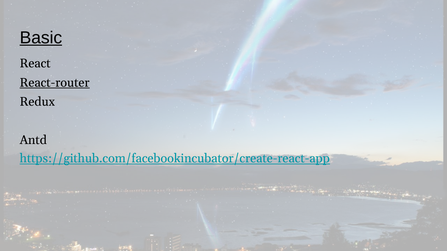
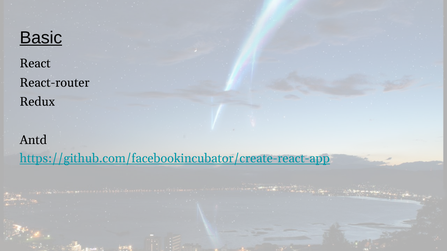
React-router underline: present -> none
